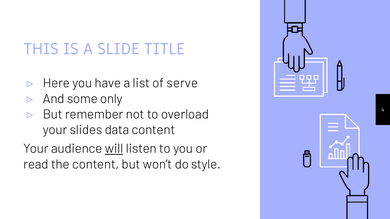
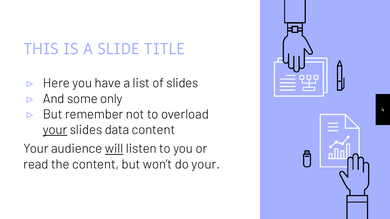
of serve: serve -> slides
your at (55, 130) underline: none -> present
do style: style -> your
